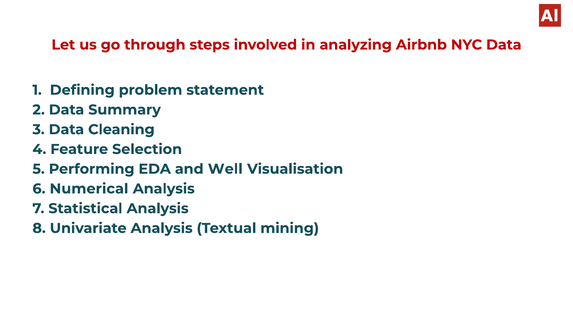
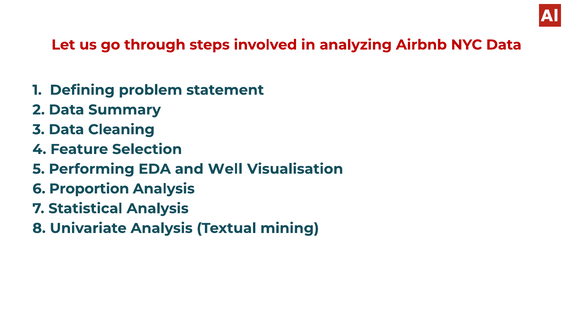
Numerical: Numerical -> Proportion
